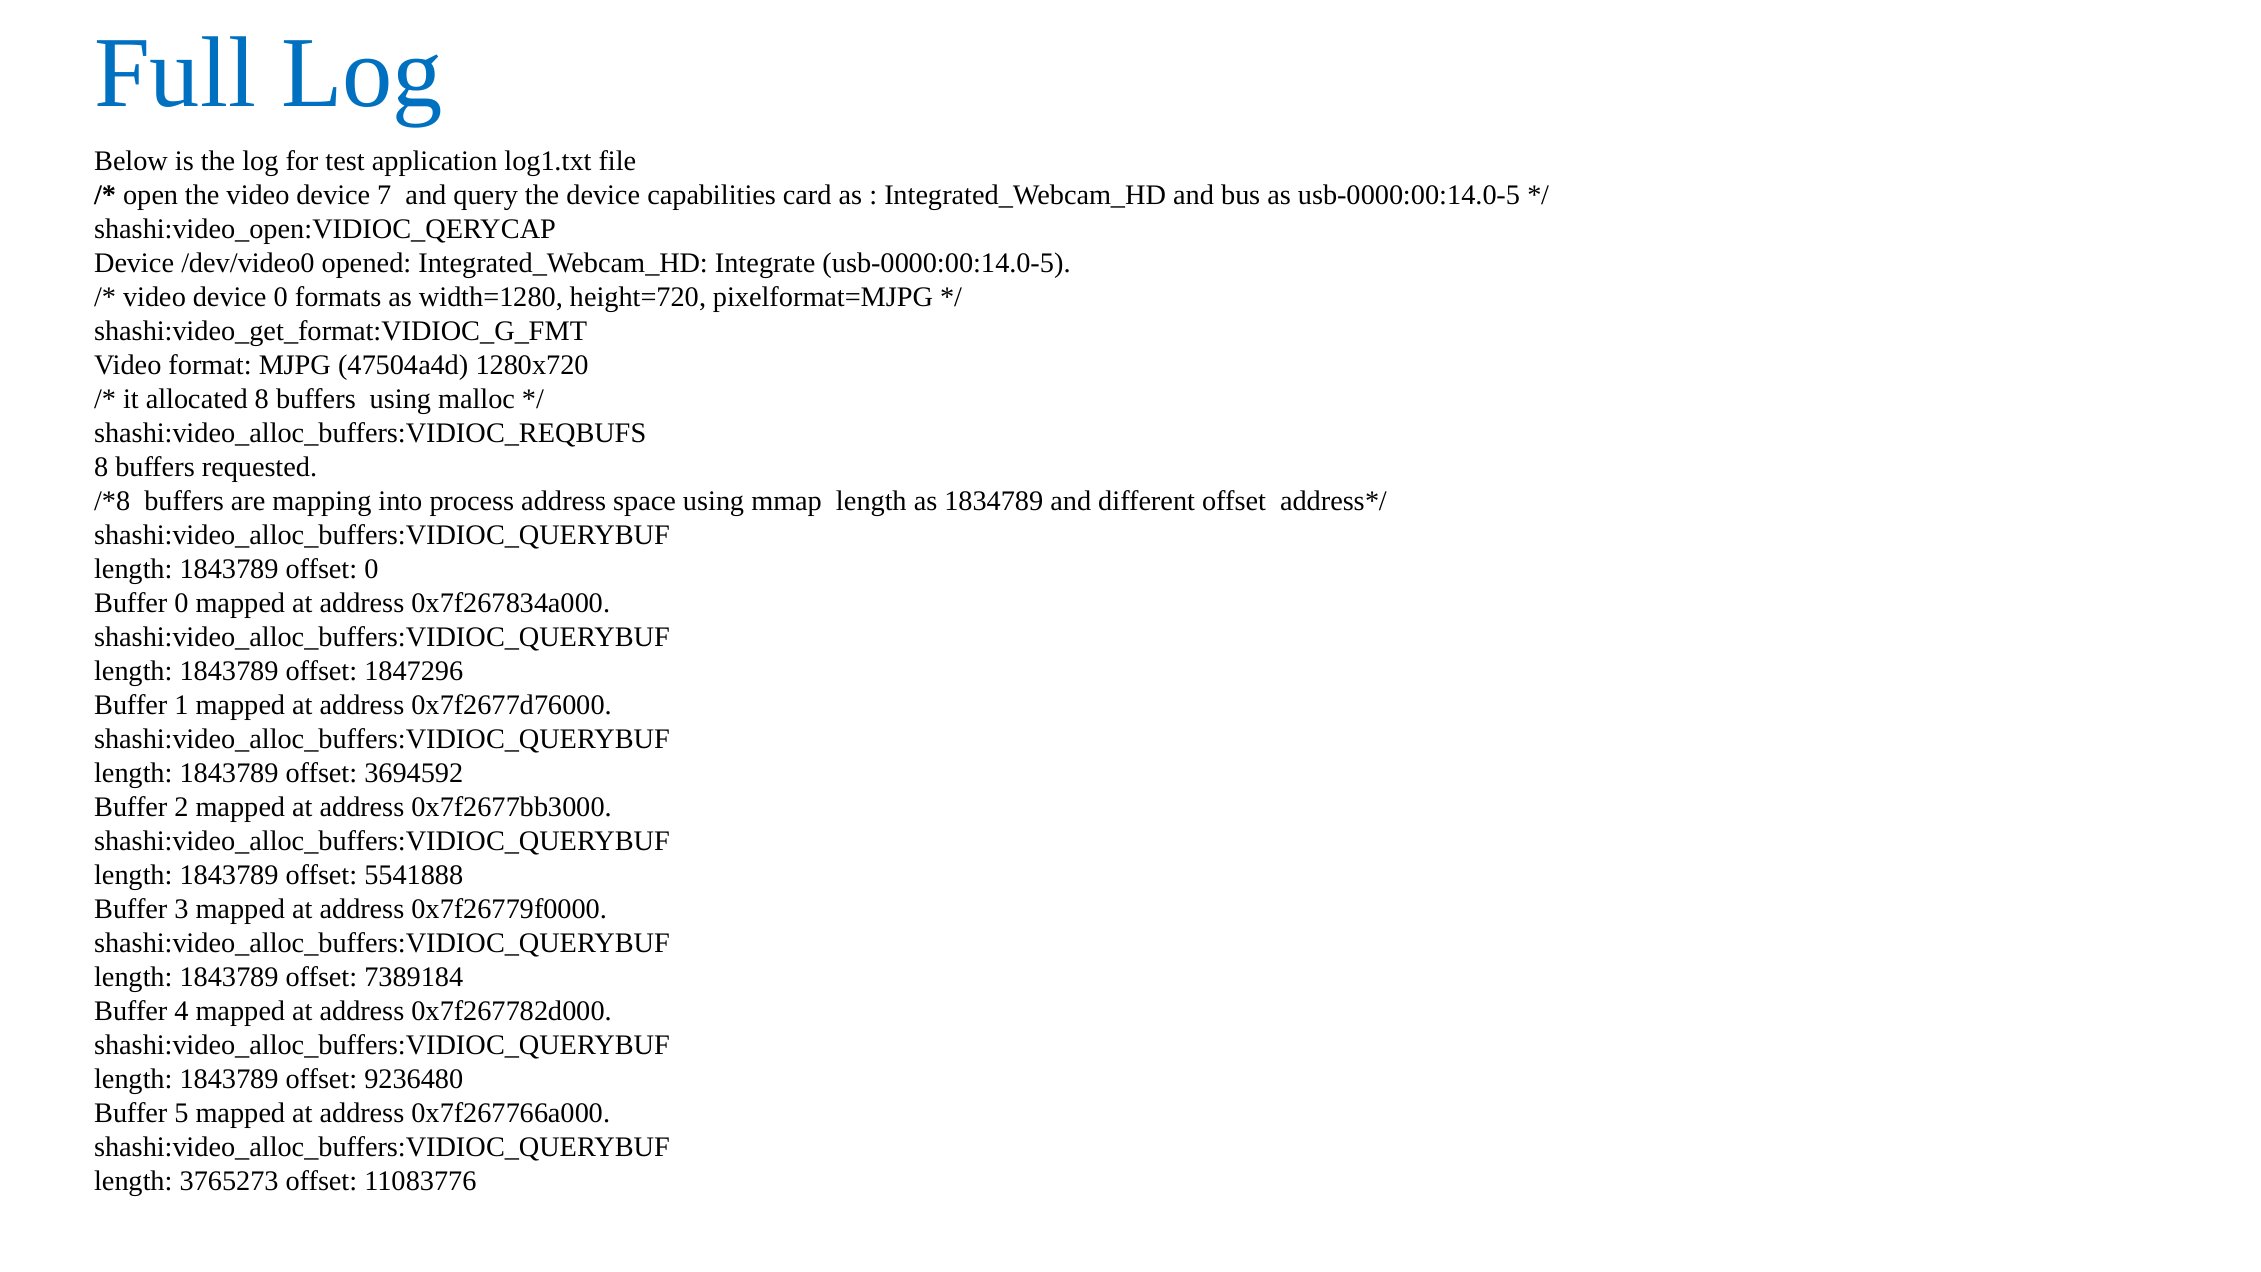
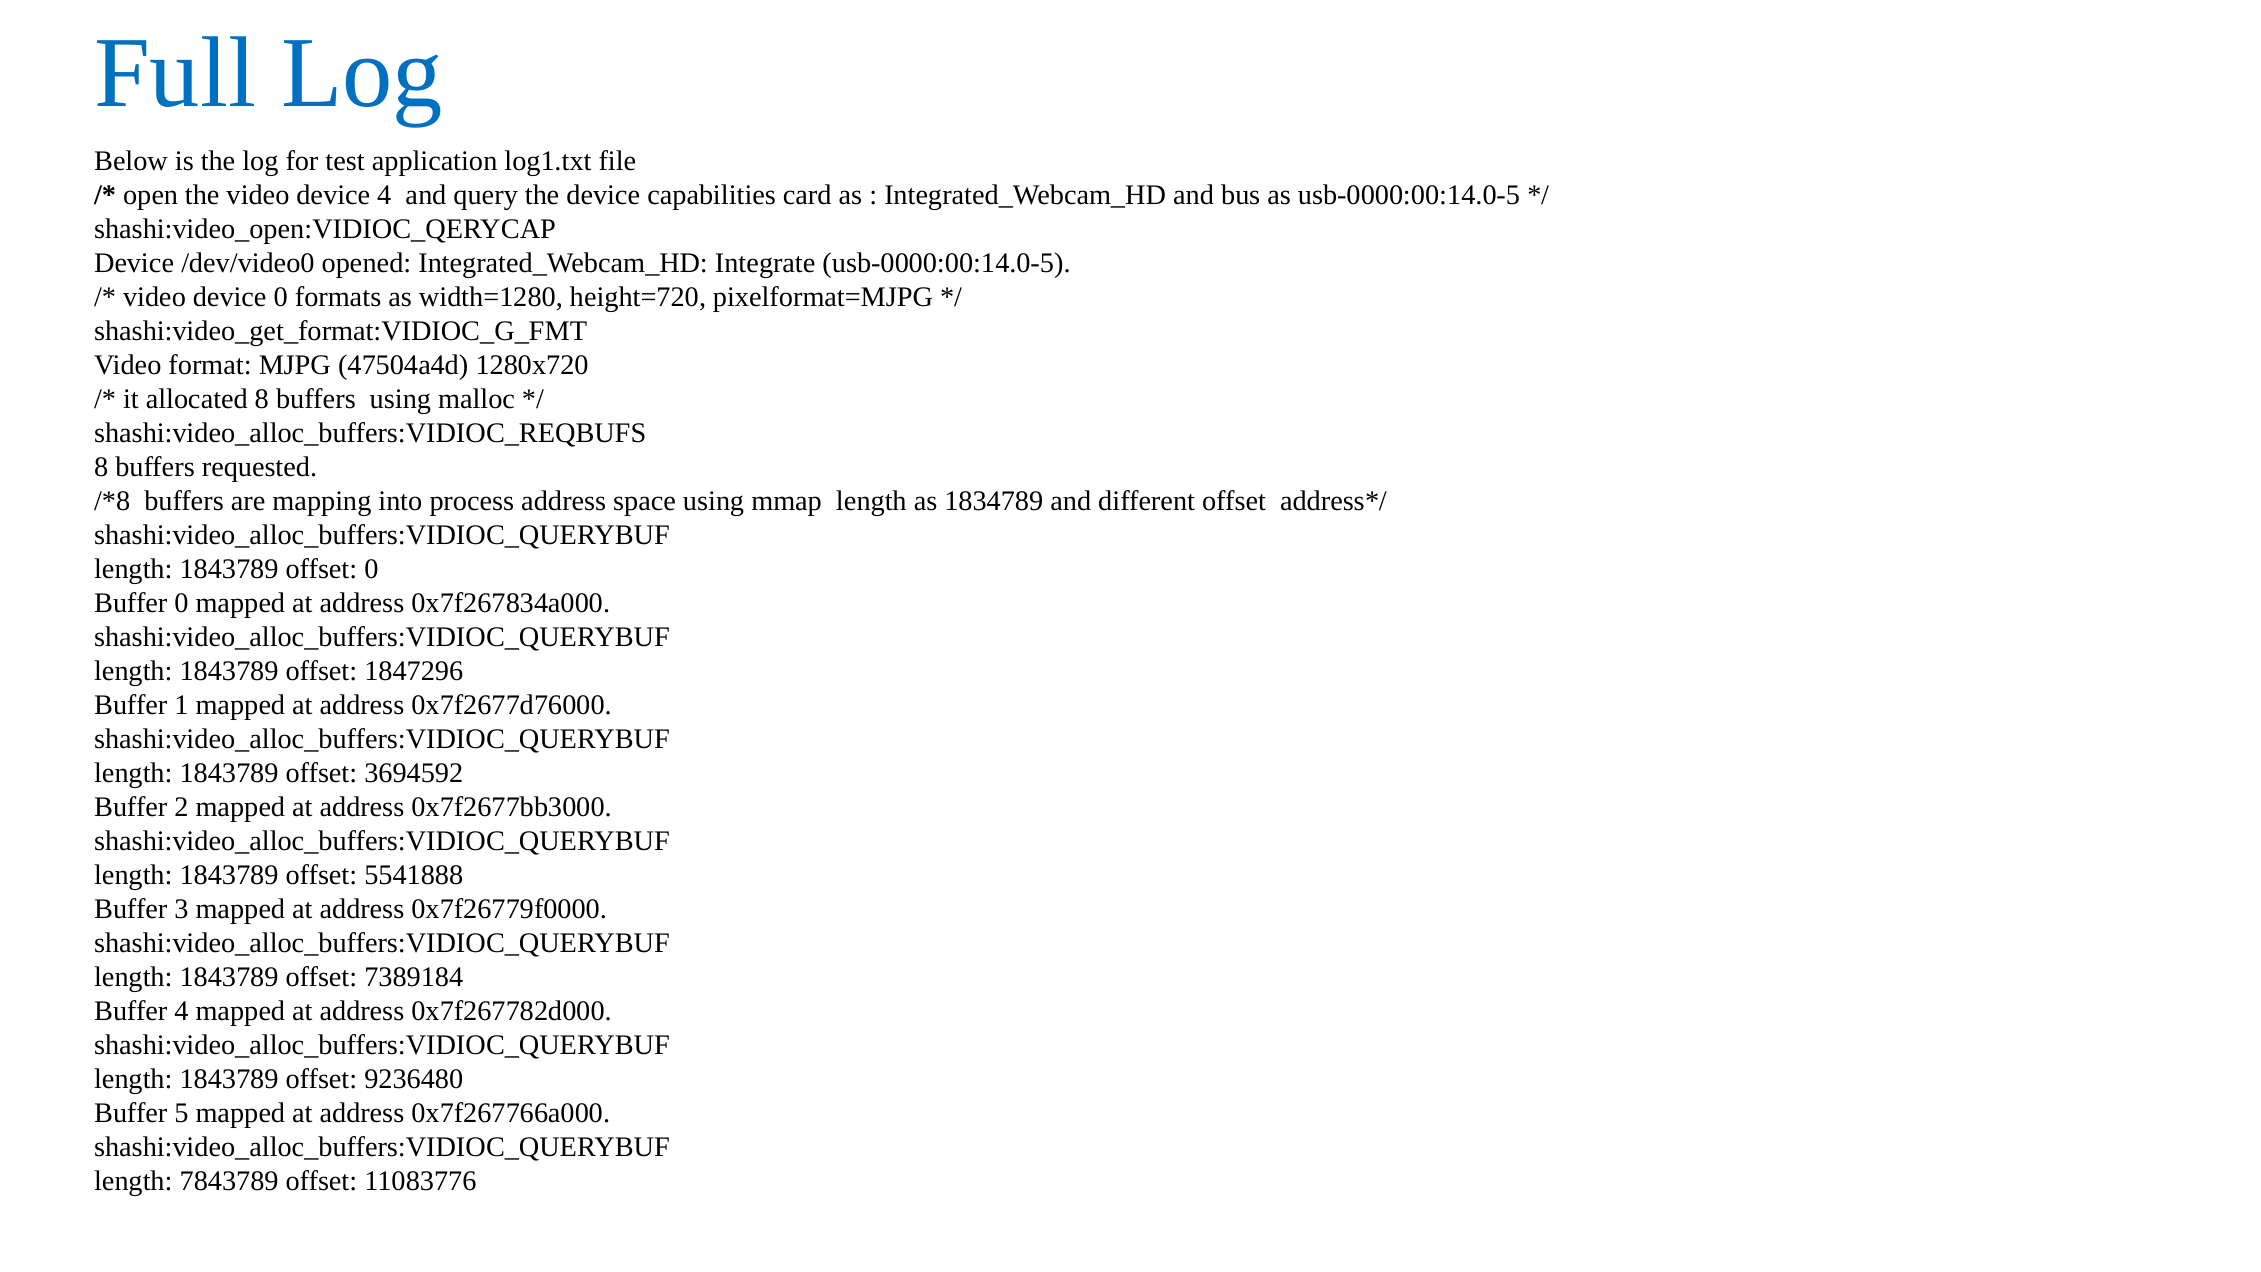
device 7: 7 -> 4
3765273: 3765273 -> 7843789
